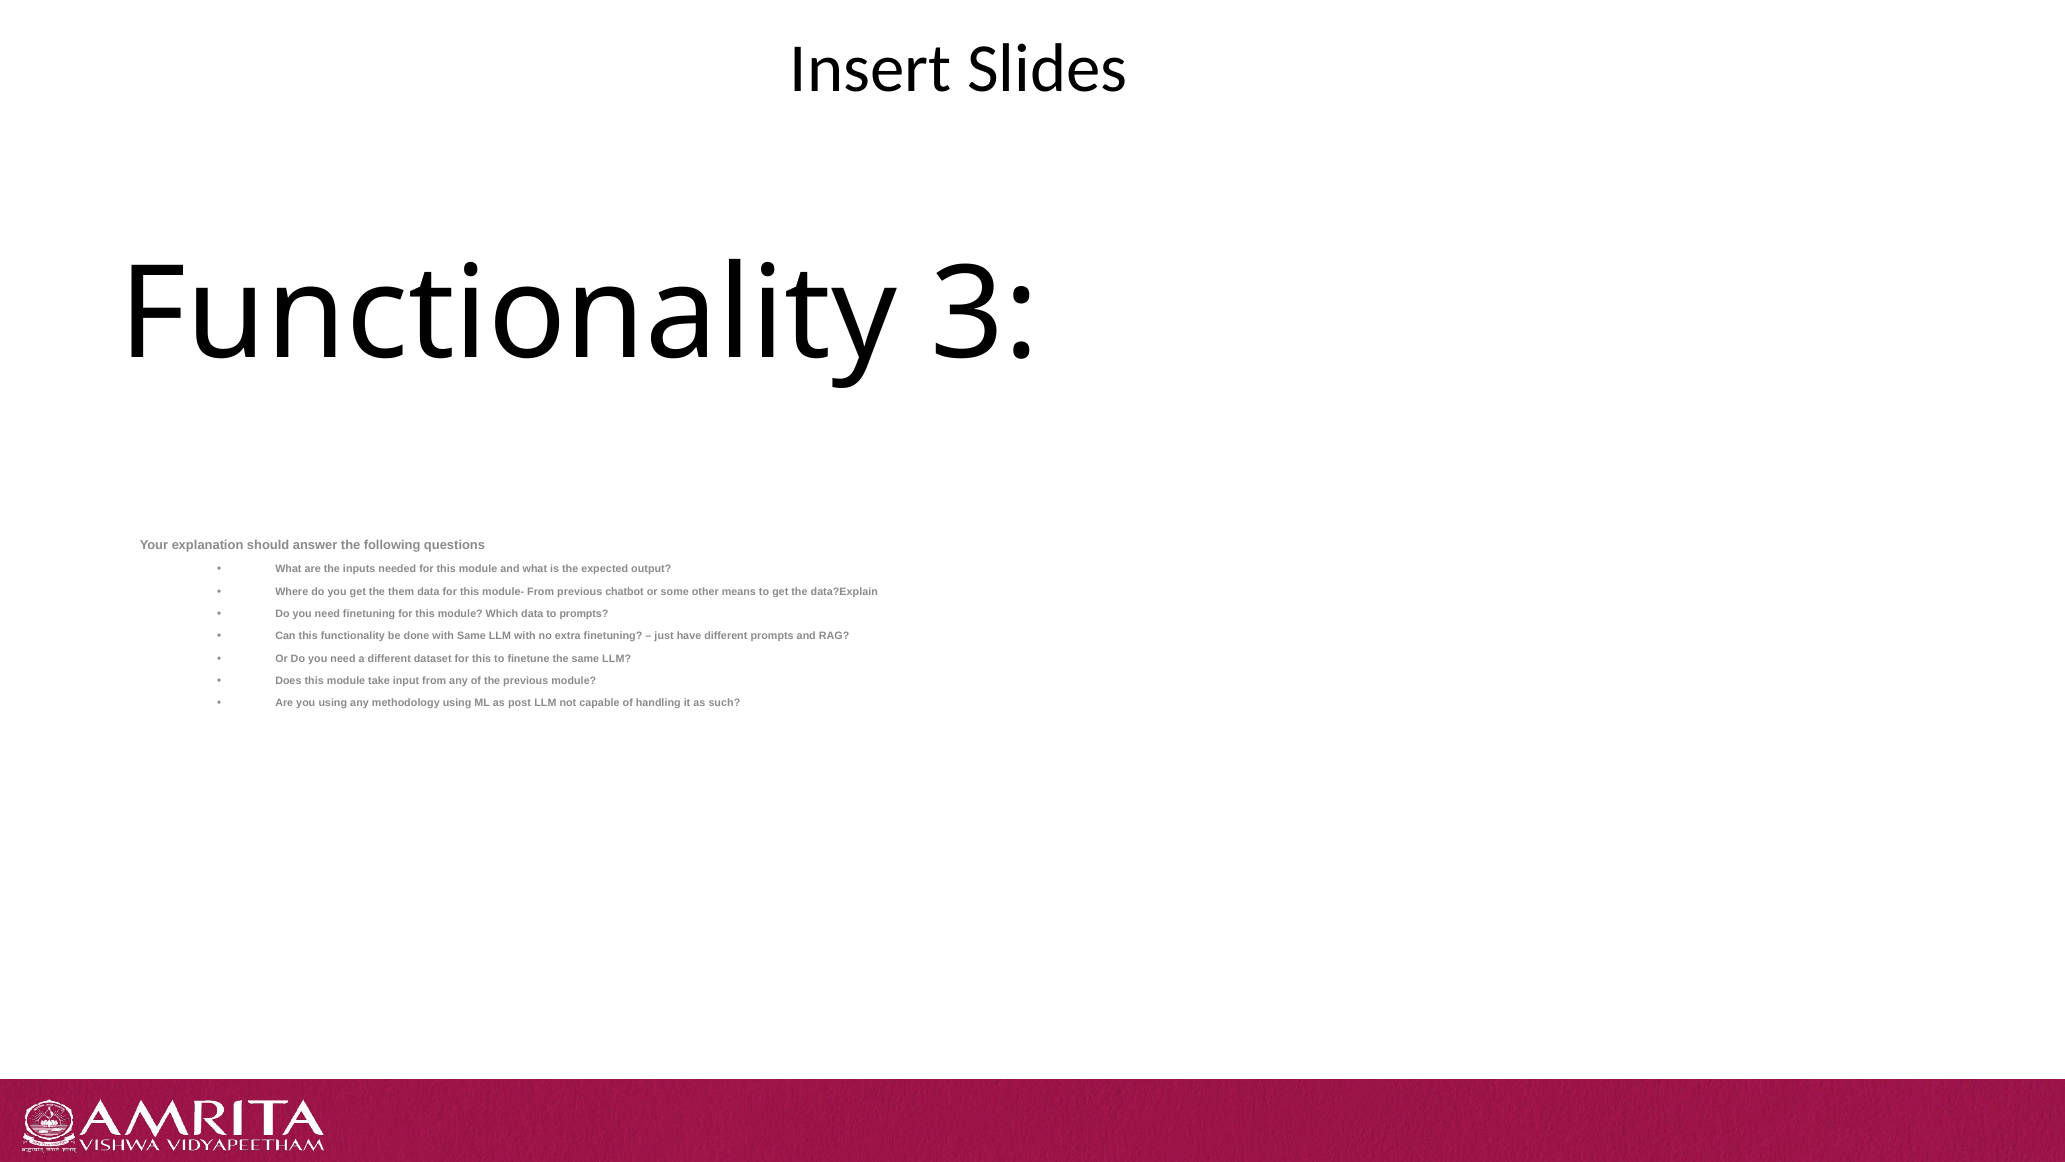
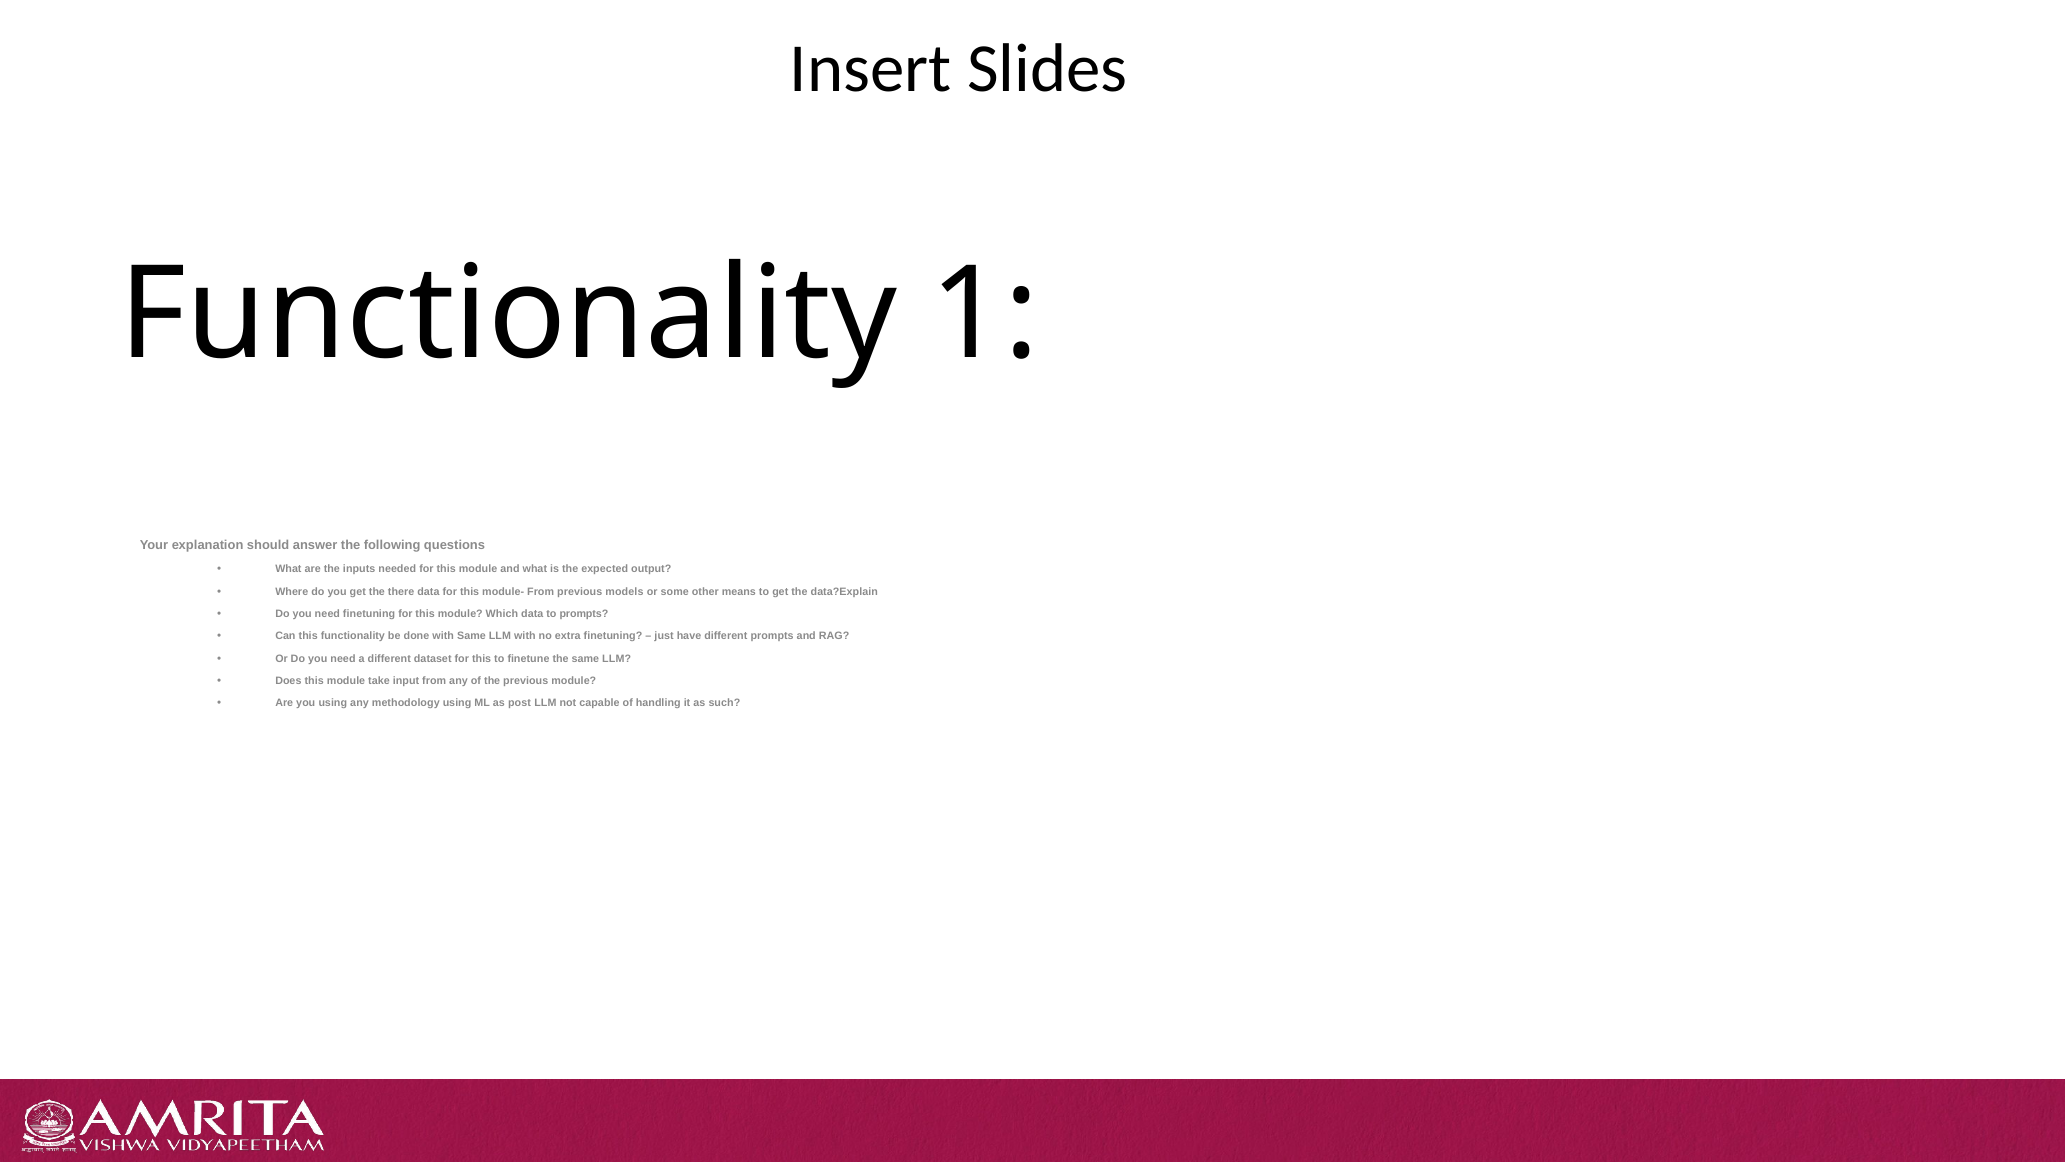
3: 3 -> 1
them: them -> there
chatbot: chatbot -> models
